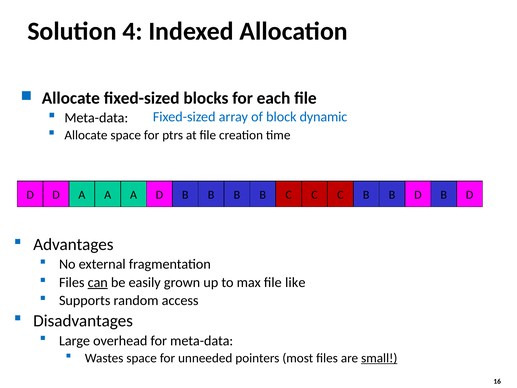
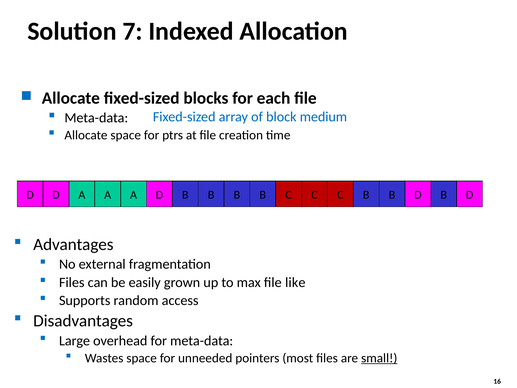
4: 4 -> 7
dynamic: dynamic -> medium
can underline: present -> none
